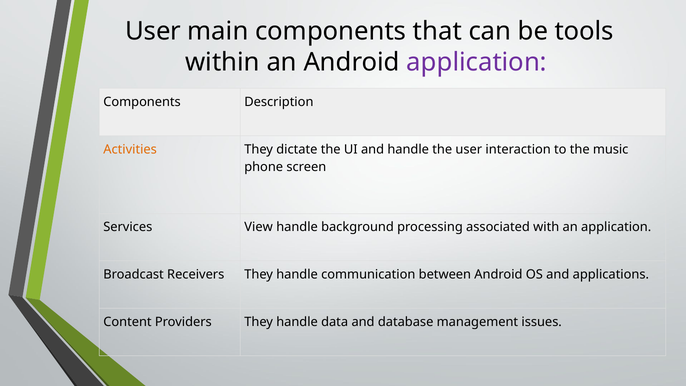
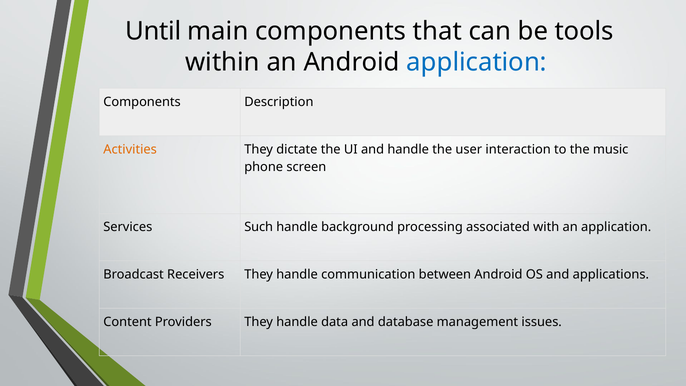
User at (153, 31): User -> Until
application at (477, 62) colour: purple -> blue
View: View -> Such
